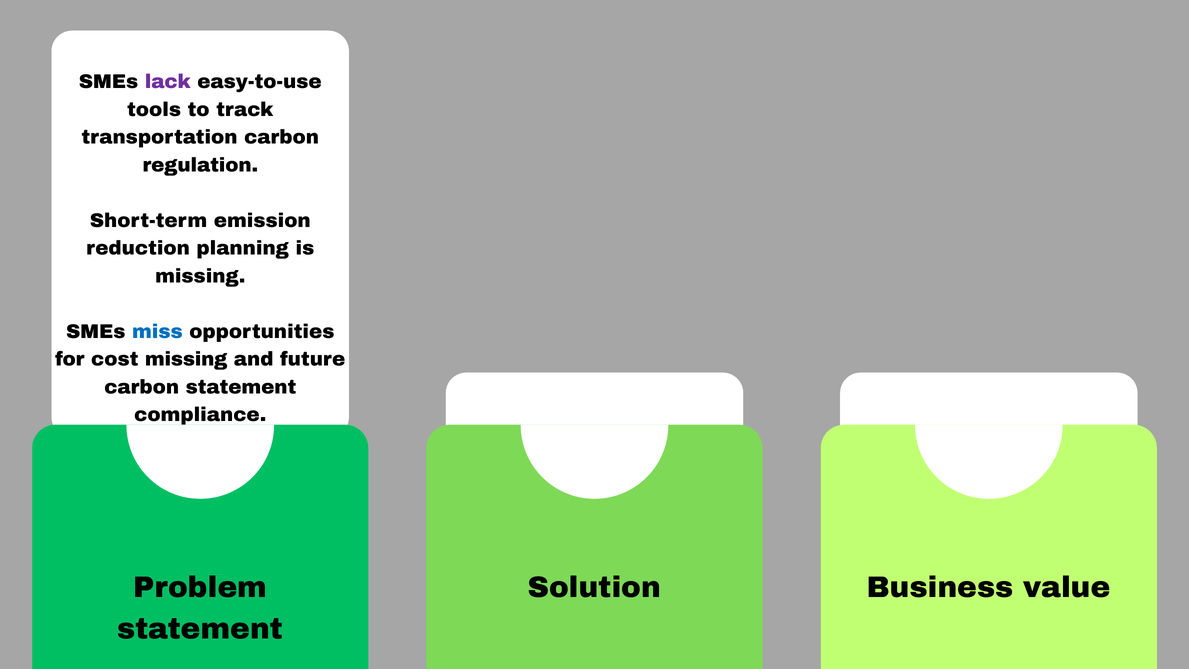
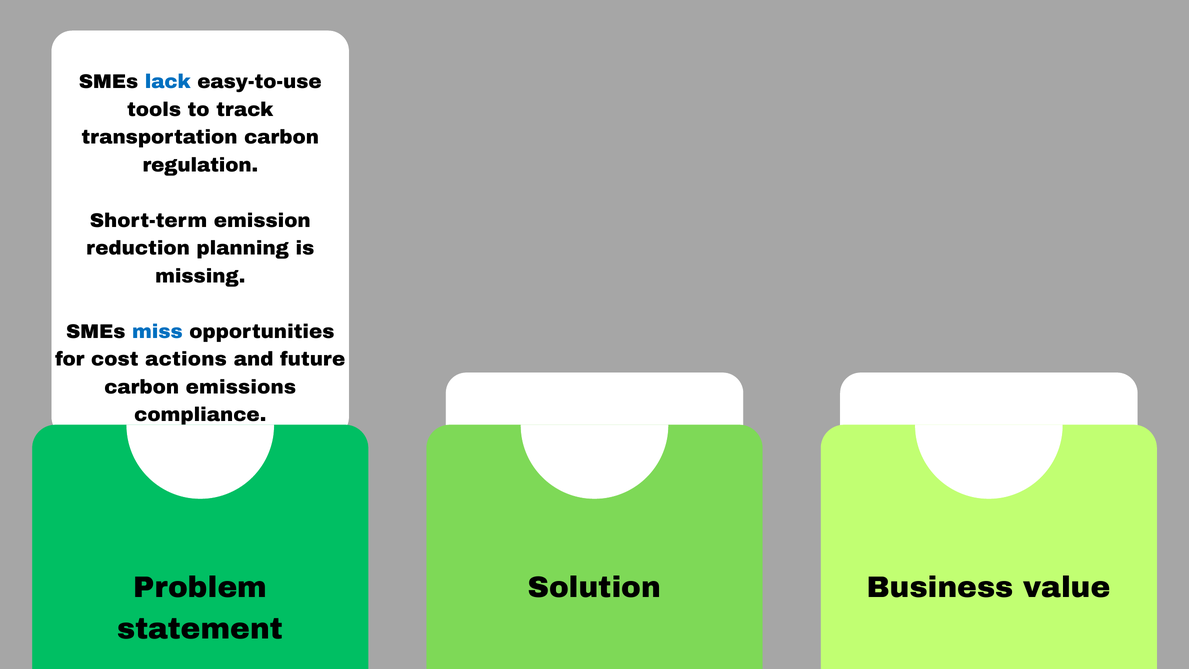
lack colour: purple -> blue
cost missing: missing -> actions
carbon statement: statement -> emissions
